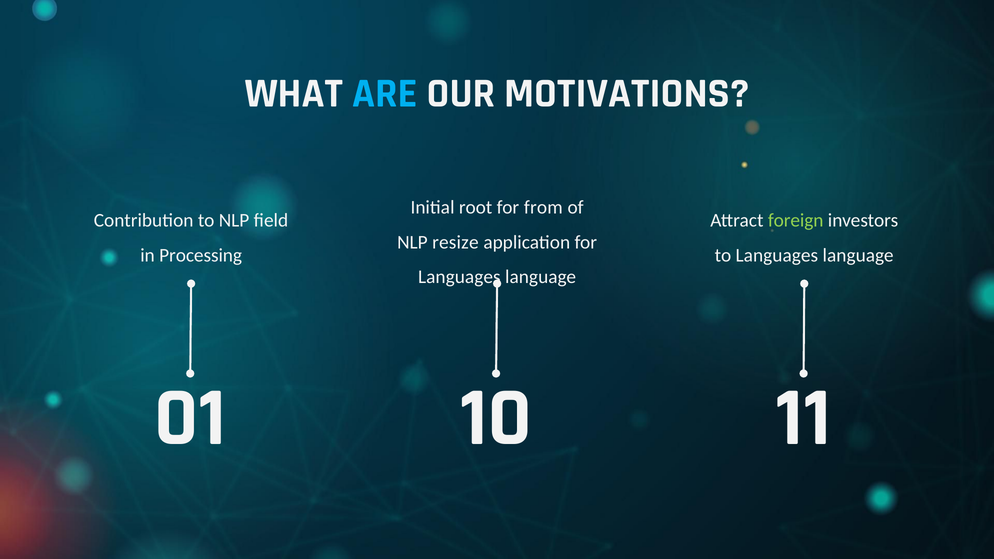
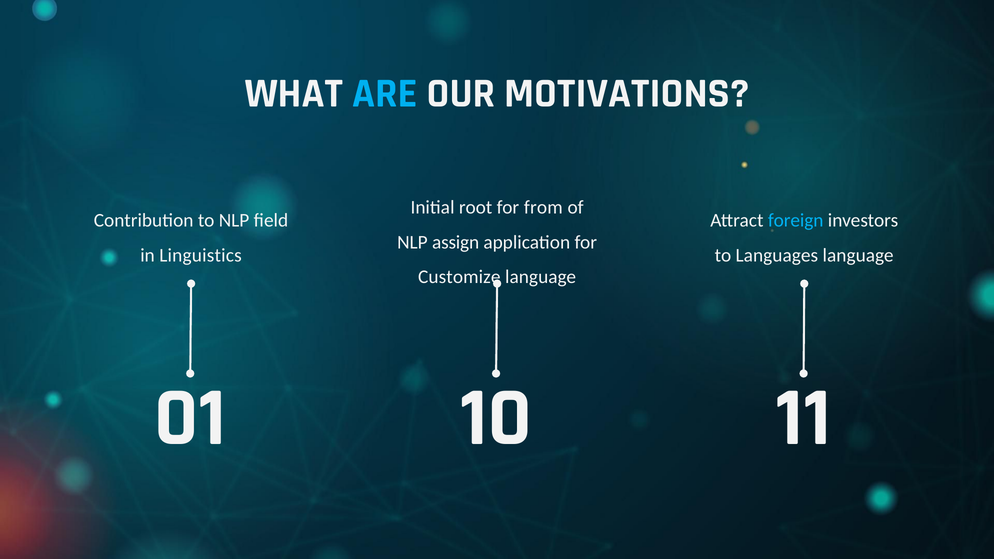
foreign colour: light green -> light blue
resize: resize -> assign
Processing: Processing -> Linguistics
Languages at (459, 277): Languages -> Customize
